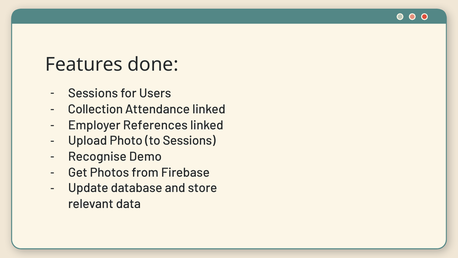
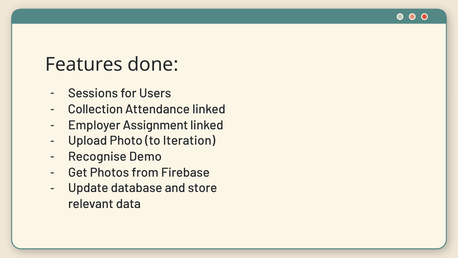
References: References -> Assignment
to Sessions: Sessions -> Iteration
